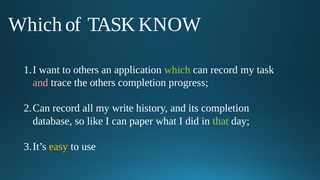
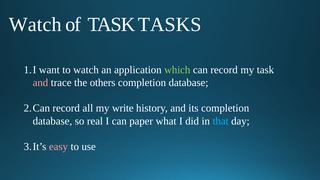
Which at (35, 24): Which -> Watch
KNOW: KNOW -> TASKS
to others: others -> watch
progress at (188, 83): progress -> database
like: like -> real
that colour: light green -> light blue
easy colour: yellow -> pink
